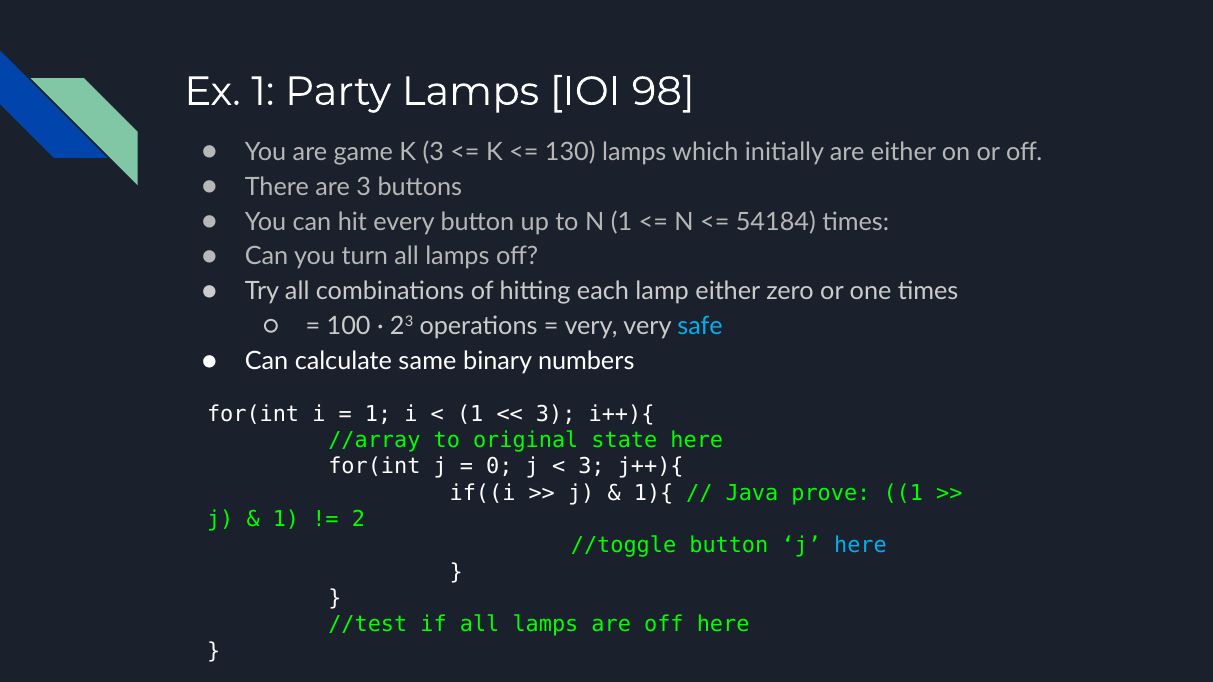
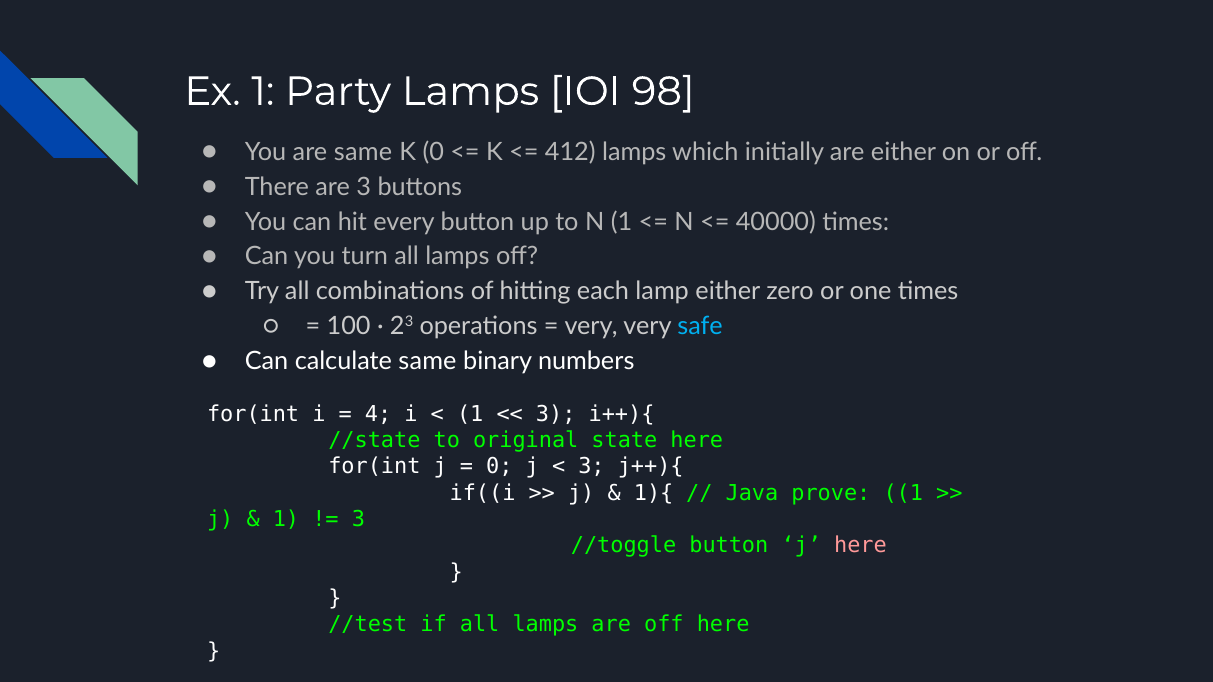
are game: game -> same
K 3: 3 -> 0
130: 130 -> 412
54184: 54184 -> 40000
1 at (378, 414): 1 -> 4
//array: //array -> //state
2 at (358, 520): 2 -> 3
here at (860, 546) colour: light blue -> pink
